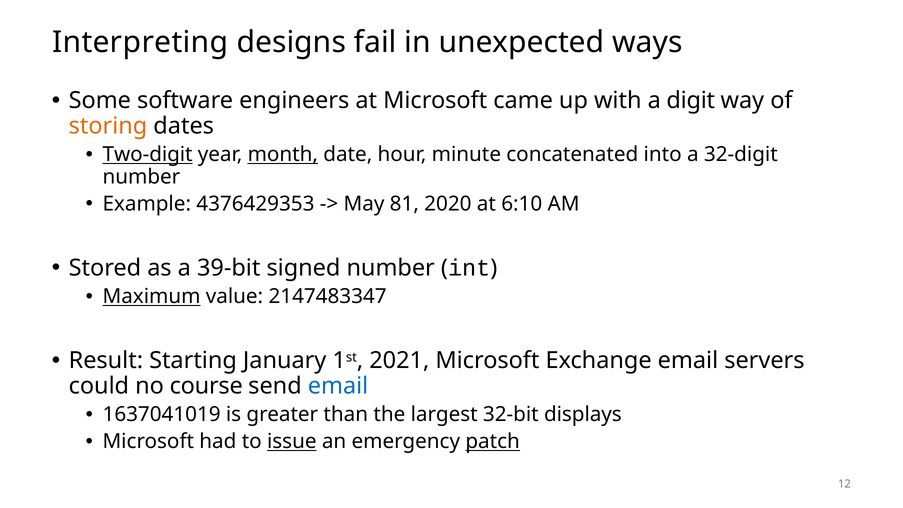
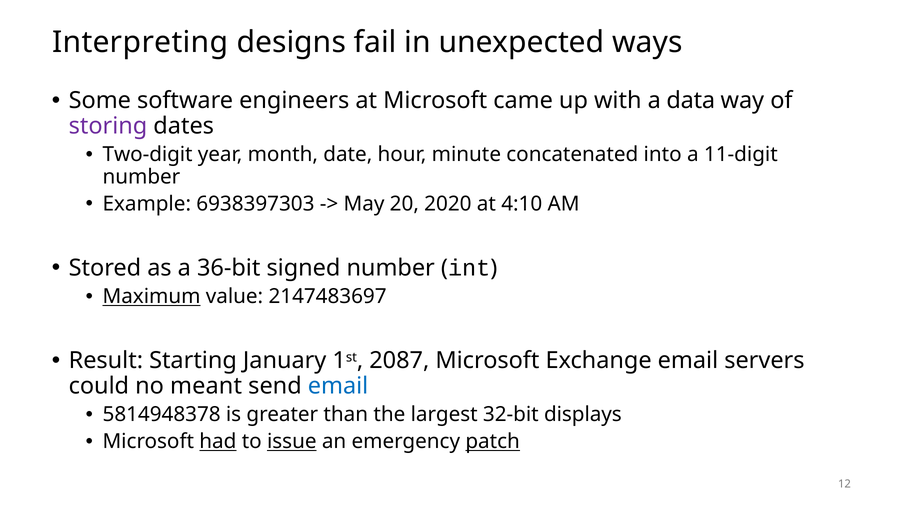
digit: digit -> data
storing colour: orange -> purple
Two-digit underline: present -> none
month underline: present -> none
32-digit: 32-digit -> 11-digit
4376429353: 4376429353 -> 6938397303
81: 81 -> 20
6:10: 6:10 -> 4:10
39-bit: 39-bit -> 36-bit
2147483347: 2147483347 -> 2147483697
2021: 2021 -> 2087
course: course -> meant
1637041019: 1637041019 -> 5814948378
had underline: none -> present
